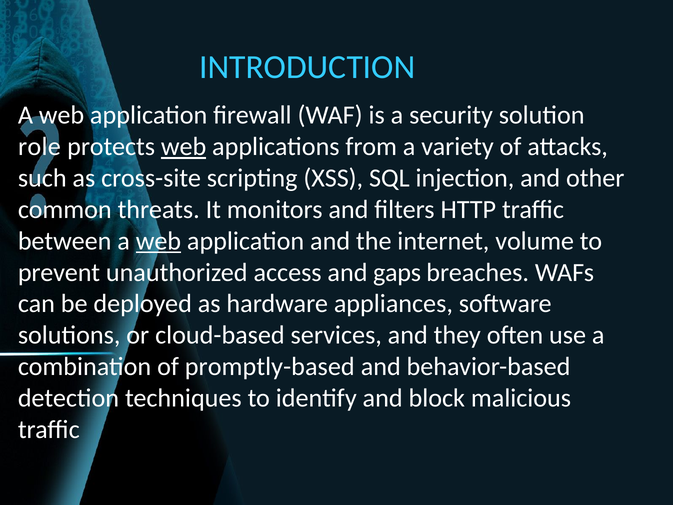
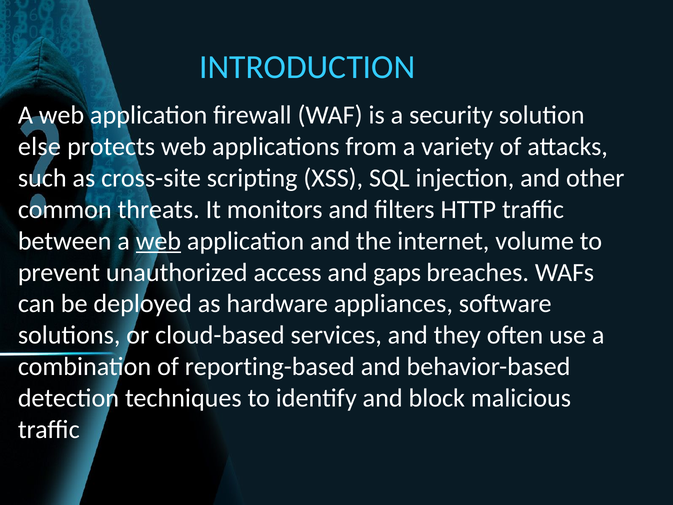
role: role -> else
web at (184, 147) underline: present -> none
promptly-based: promptly-based -> reporting-based
